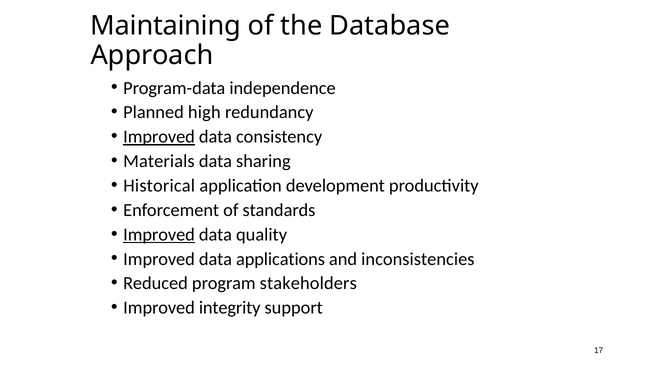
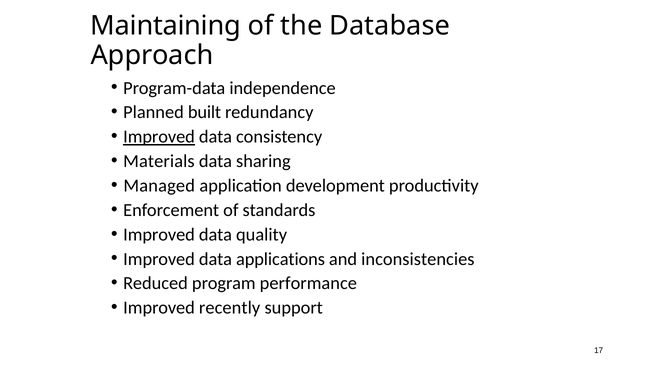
high: high -> built
Historical: Historical -> Managed
Improved at (159, 235) underline: present -> none
stakeholders: stakeholders -> performance
integrity: integrity -> recently
